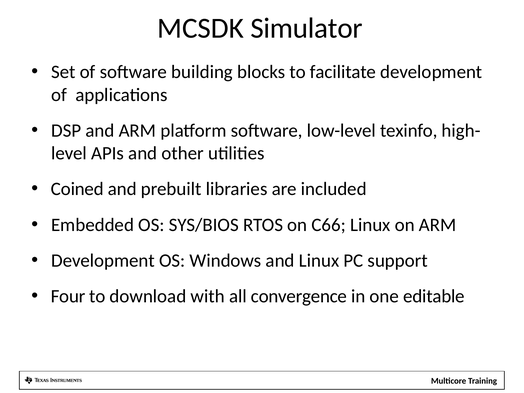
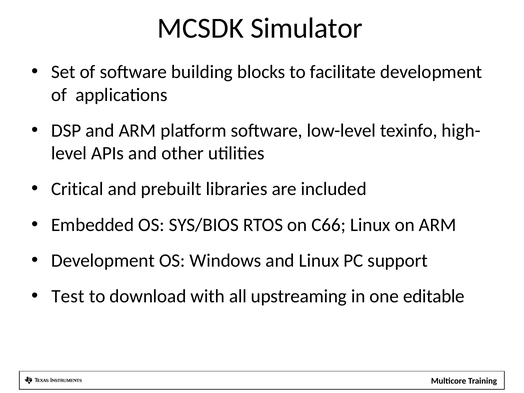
Coined: Coined -> Critical
Four: Four -> Test
convergence: convergence -> upstreaming
